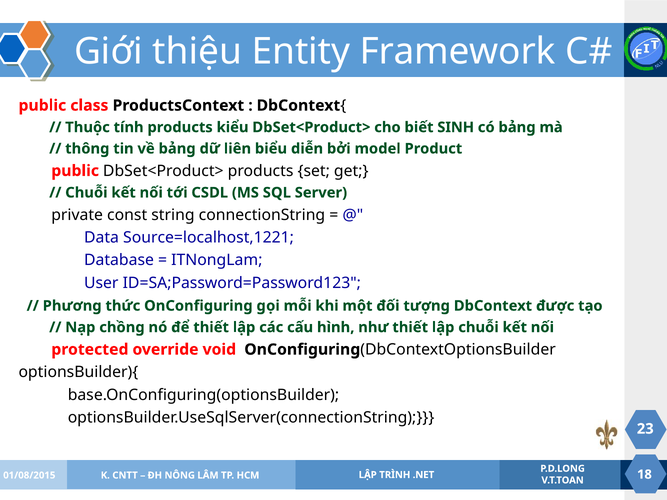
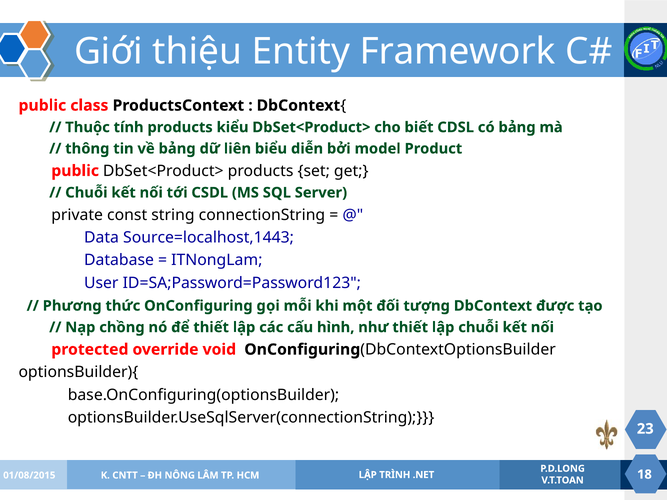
SINH: SINH -> CDSL
Source=localhost,1221: Source=localhost,1221 -> Source=localhost,1443
